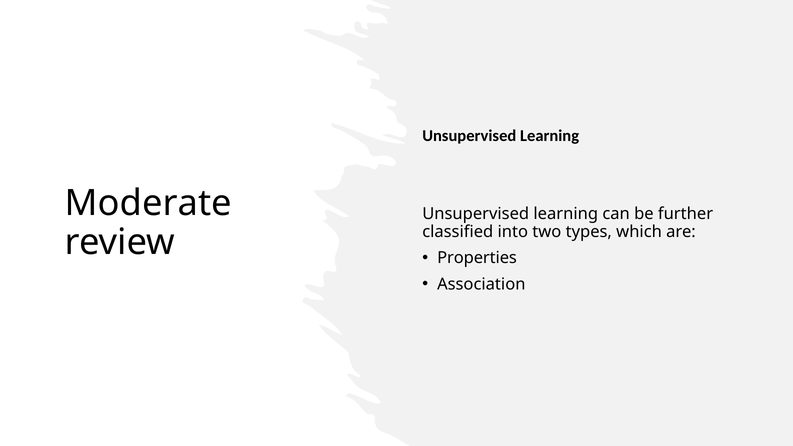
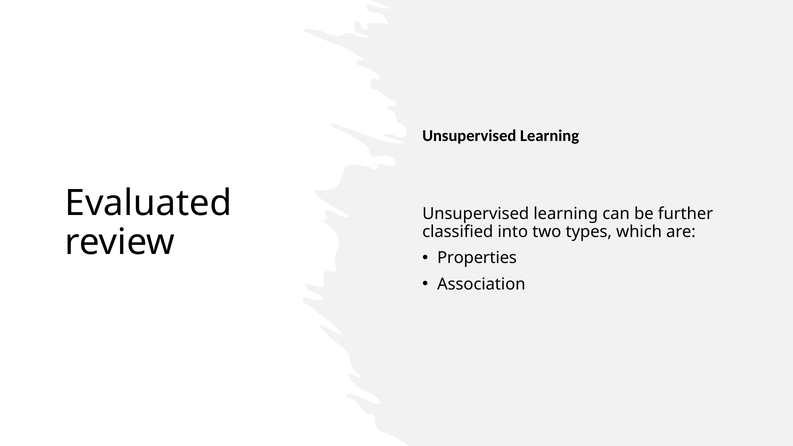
Moderate: Moderate -> Evaluated
